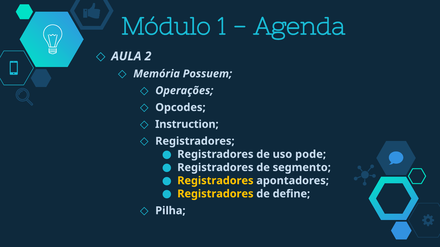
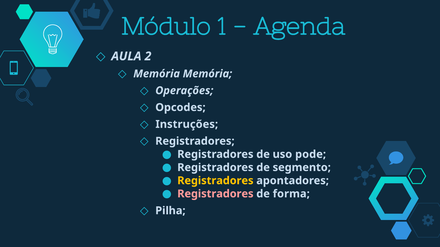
Memória Possuem: Possuem -> Memória
Instruction: Instruction -> Instruções
Registradores at (215, 194) colour: yellow -> pink
define: define -> forma
